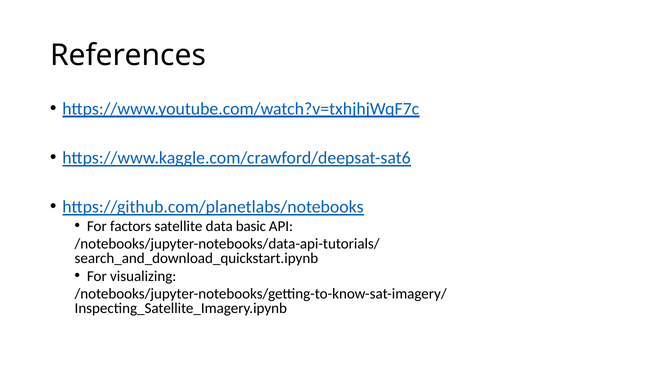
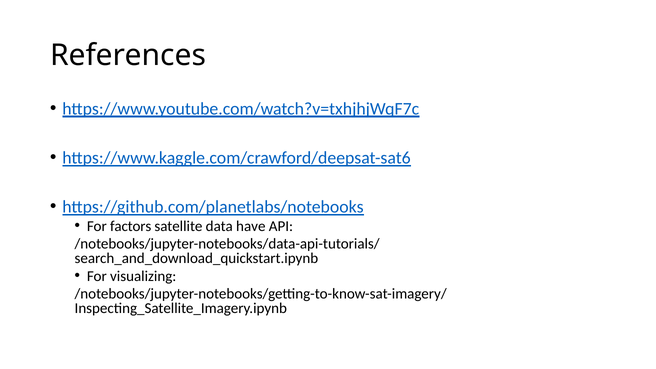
basic: basic -> have
